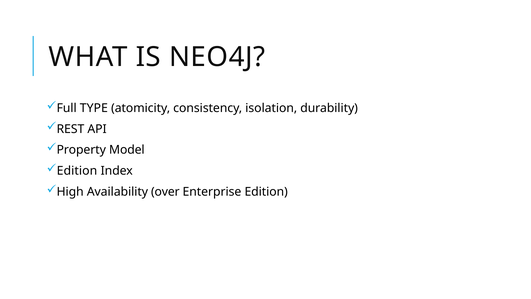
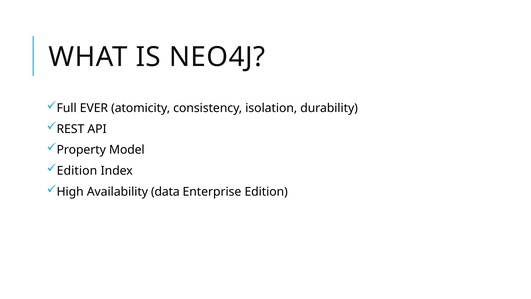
TYPE: TYPE -> EVER
over: over -> data
